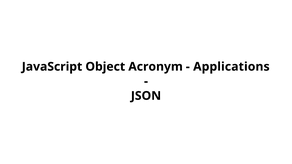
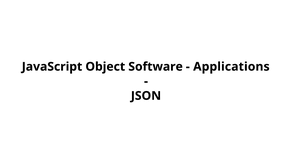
Acronym: Acronym -> Software
